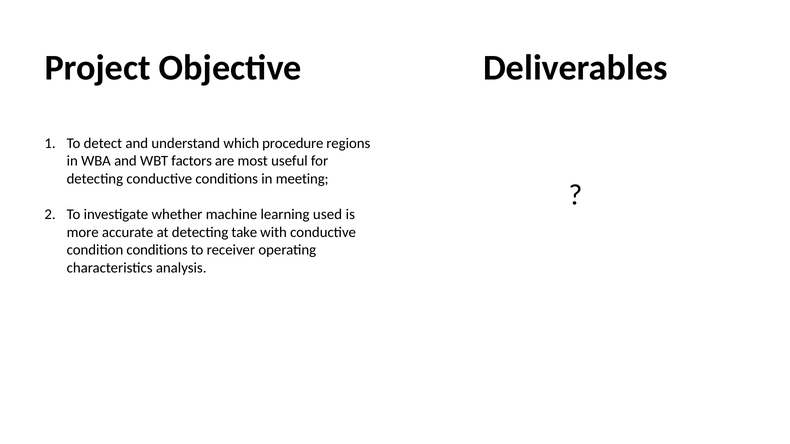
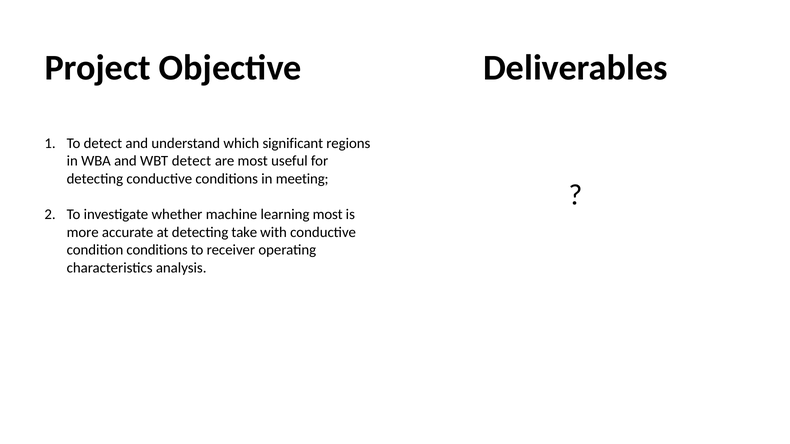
procedure: procedure -> significant
WBT factors: factors -> detect
learning used: used -> most
